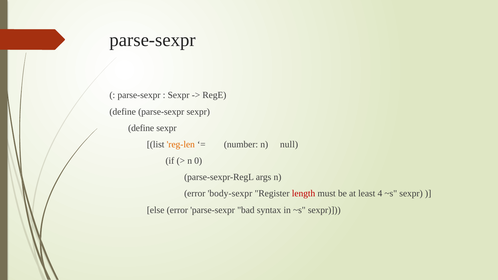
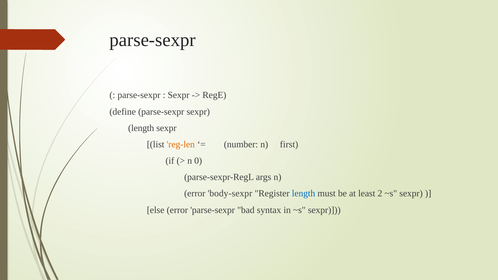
define at (141, 128): define -> length
null: null -> first
length at (304, 194) colour: red -> blue
4: 4 -> 2
